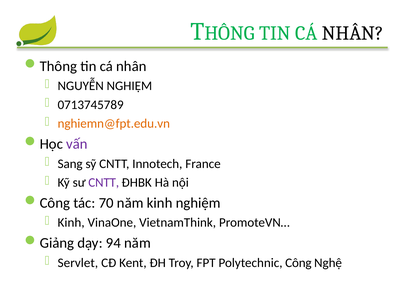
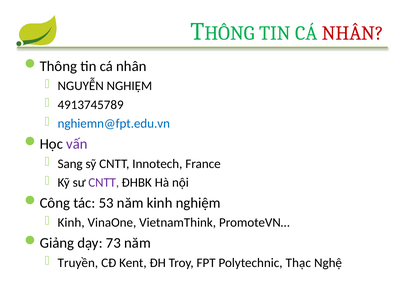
NHÂN at (353, 33) colour: black -> red
0713745789: 0713745789 -> 4913745789
nghiemn@fpt.edu.vn colour: orange -> blue
70: 70 -> 53
94: 94 -> 73
Servlet: Servlet -> Truyền
Polytechnic Công: Công -> Thạc
